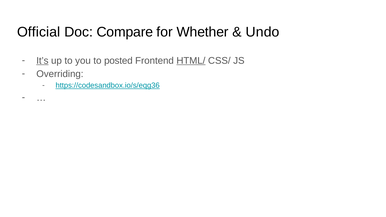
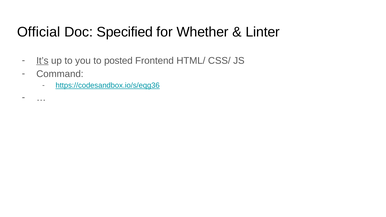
Compare: Compare -> Specified
Undo: Undo -> Linter
HTML/ underline: present -> none
Overriding: Overriding -> Command
